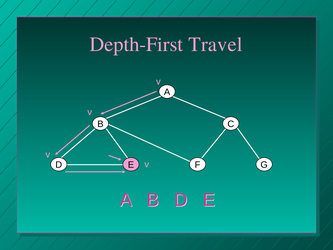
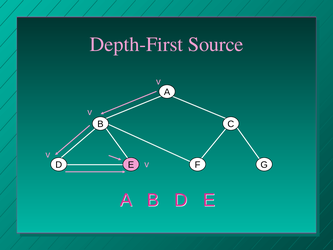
Travel: Travel -> Source
